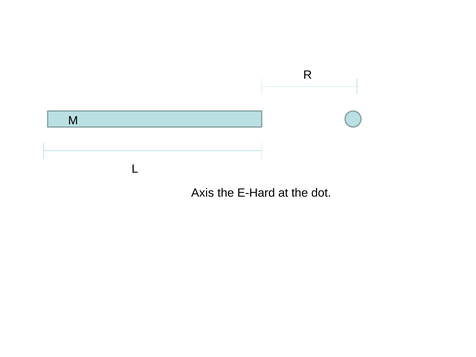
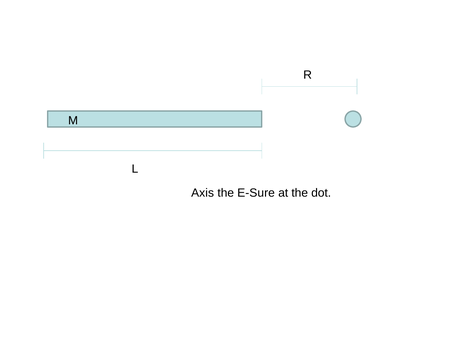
E-Hard: E-Hard -> E-Sure
